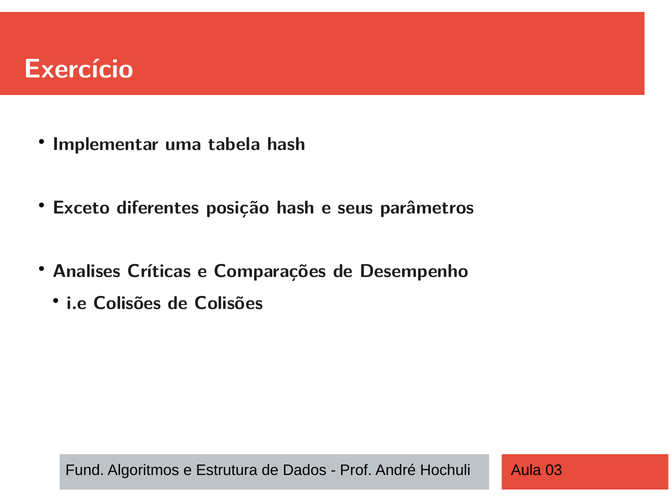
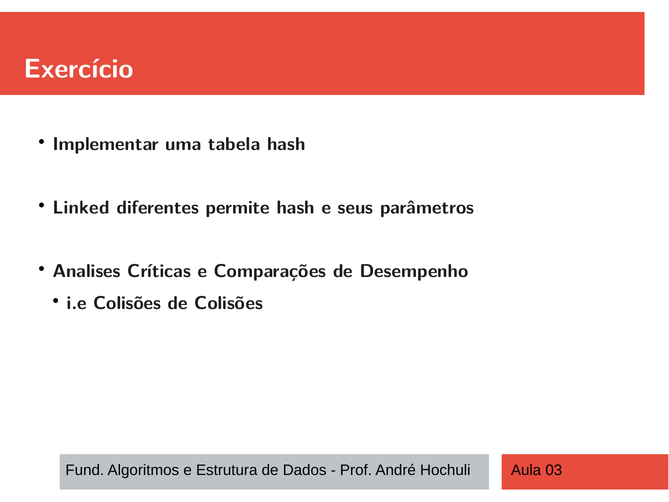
Exceto: Exceto -> Linked
posição: posição -> permite
